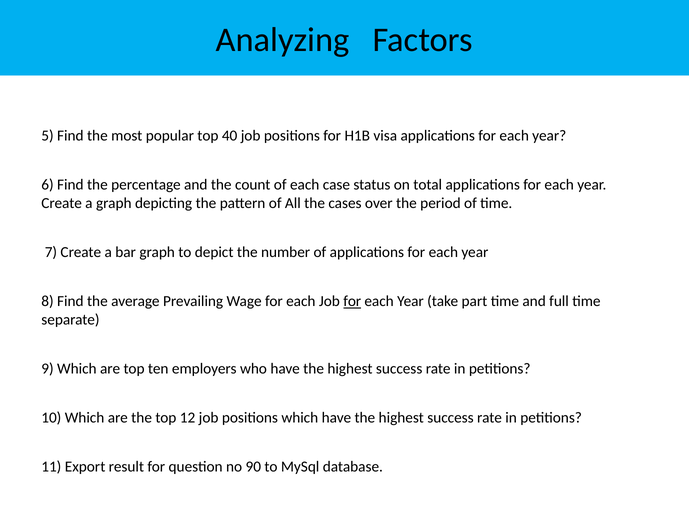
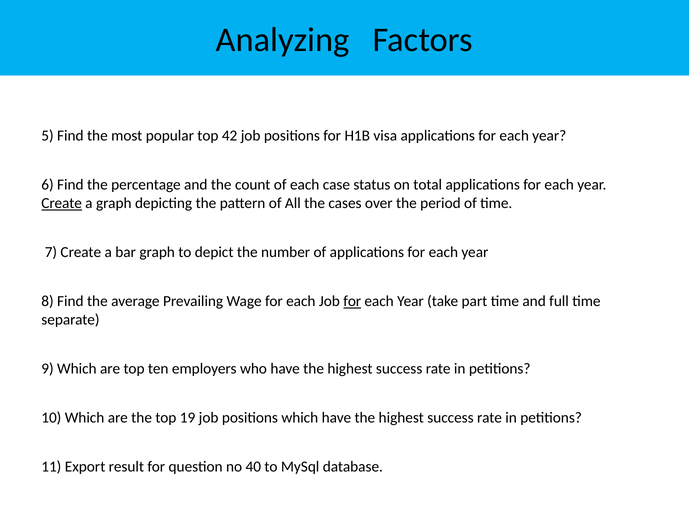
40: 40 -> 42
Create at (62, 203) underline: none -> present
12: 12 -> 19
90: 90 -> 40
